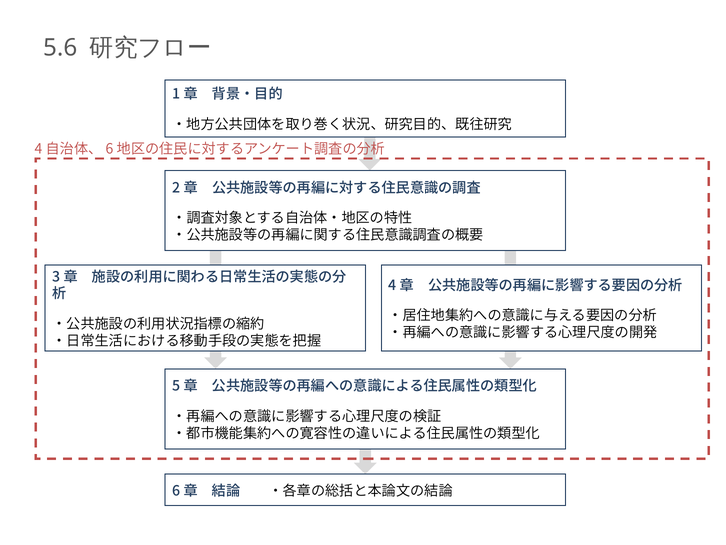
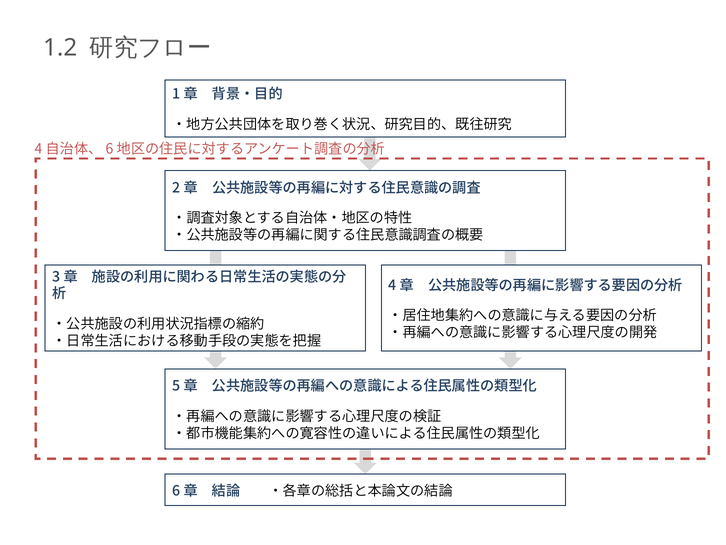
5.6: 5.6 -> 1.2
